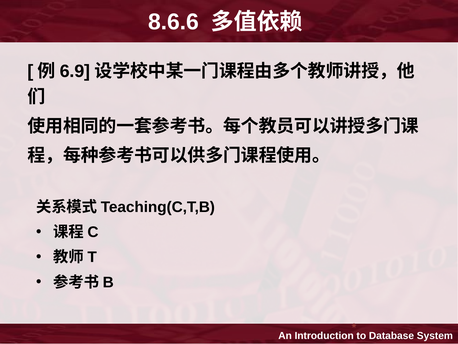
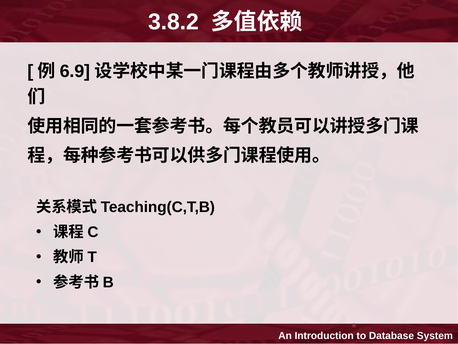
8.6.6: 8.6.6 -> 3.8.2
